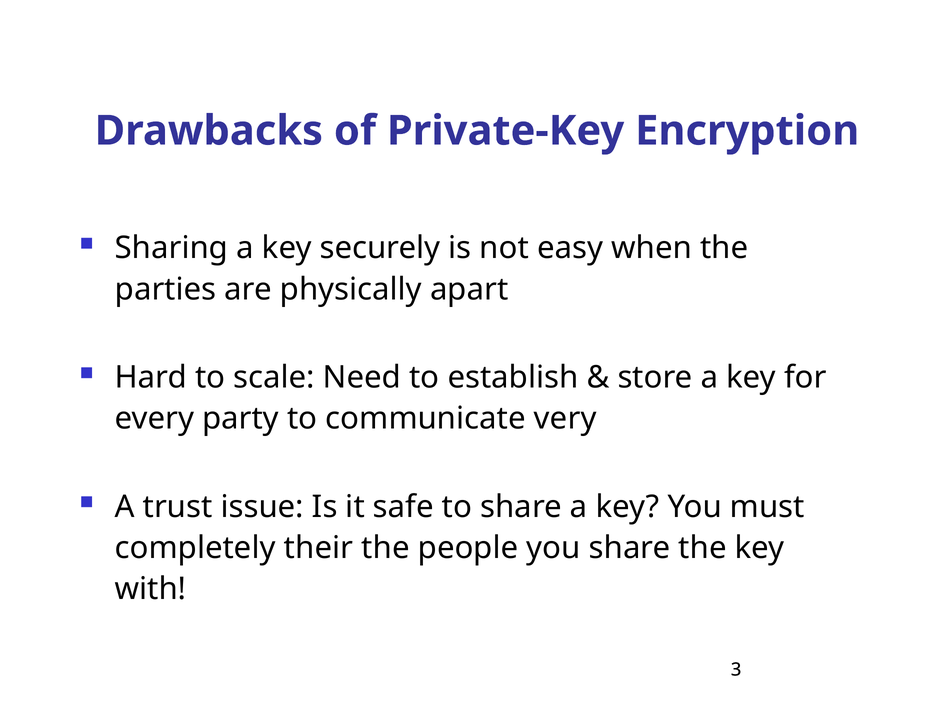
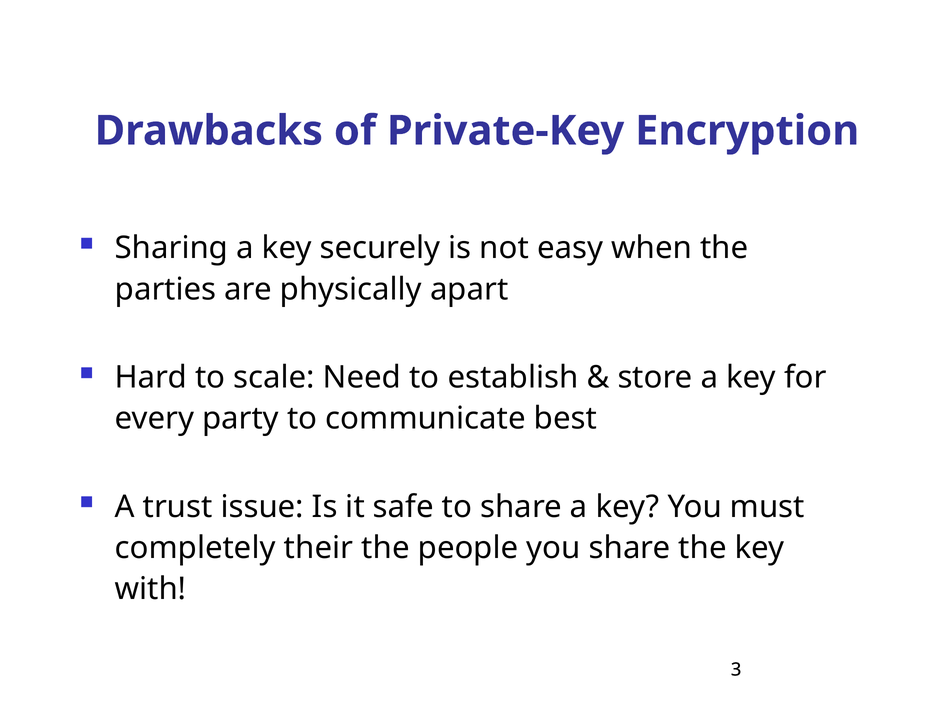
very: very -> best
